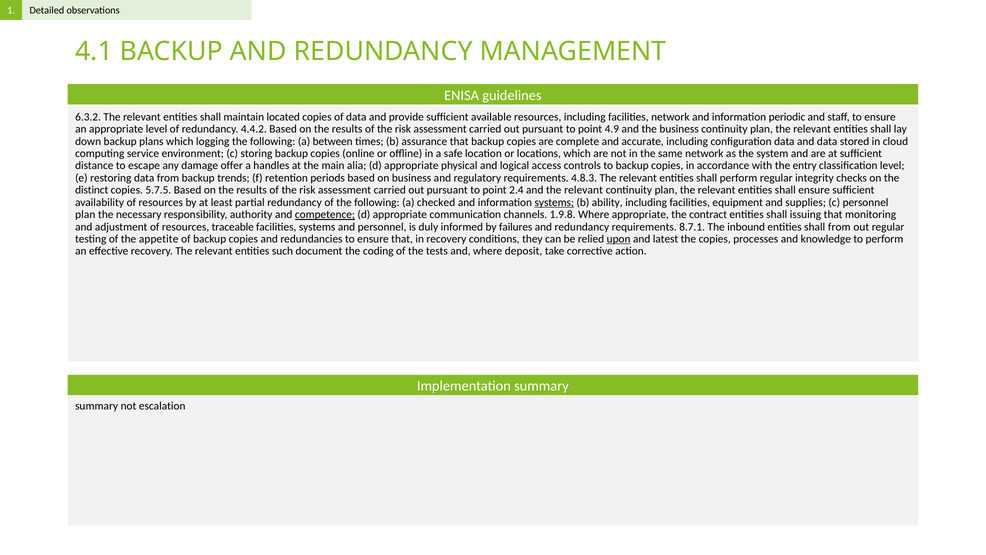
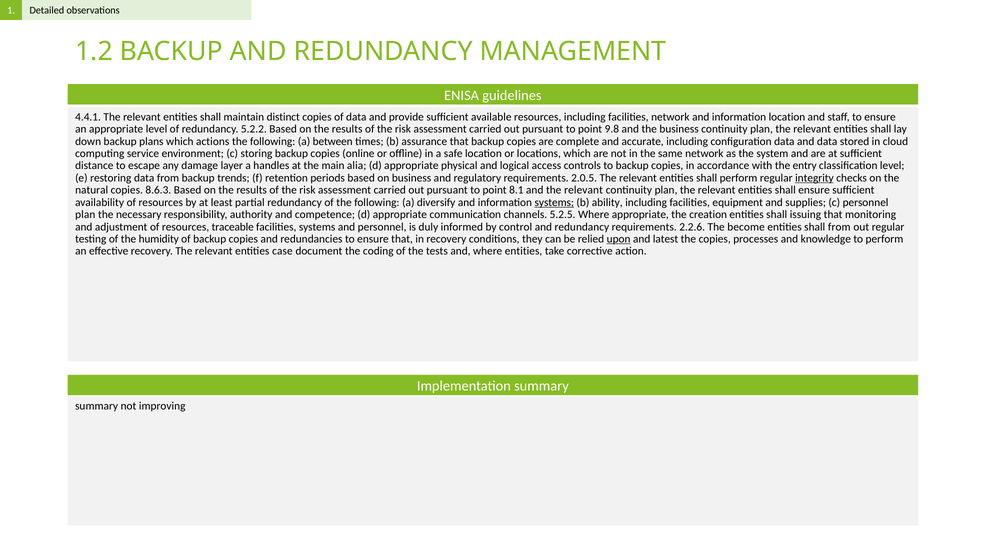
4.1: 4.1 -> 1.2
6.3.2: 6.3.2 -> 4.4.1
located: located -> distinct
information periodic: periodic -> location
4.4.2: 4.4.2 -> 5.2.2
4.9: 4.9 -> 9.8
logging: logging -> actions
offer: offer -> layer
4.8.3: 4.8.3 -> 2.0.5
integrity underline: none -> present
distinct: distinct -> natural
5.7.5: 5.7.5 -> 8.6.3
2.4: 2.4 -> 8.1
checked: checked -> diversify
competence underline: present -> none
1.9.8: 1.9.8 -> 5.2.5
contract: contract -> creation
failures: failures -> control
8.7.1: 8.7.1 -> 2.2.6
inbound: inbound -> become
appetite: appetite -> humidity
such: such -> case
where deposit: deposit -> entities
escalation: escalation -> improving
